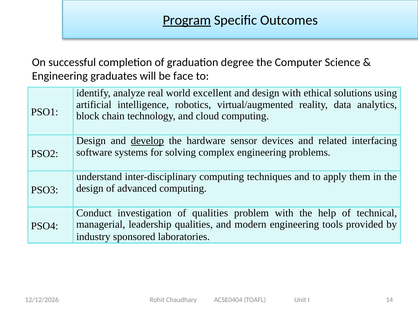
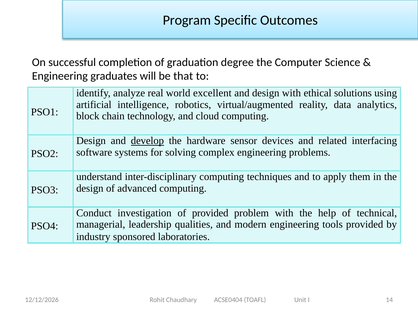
Program underline: present -> none
face: face -> that
of qualities: qualities -> provided
